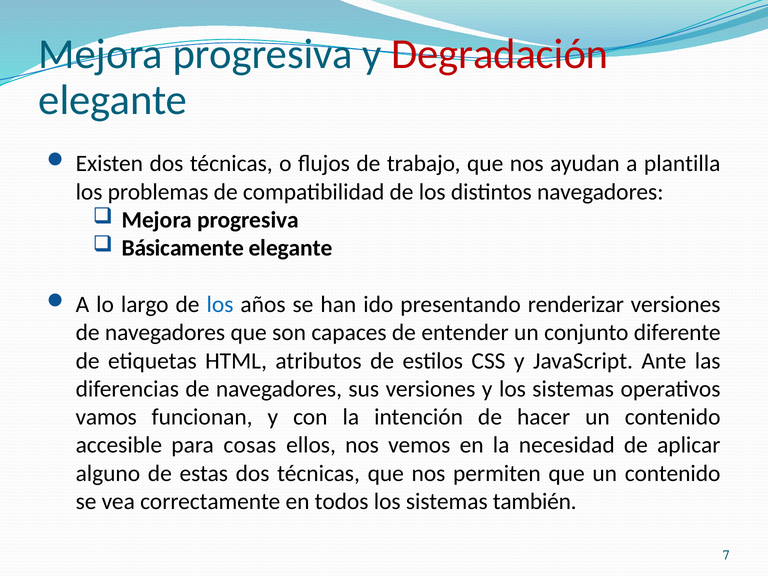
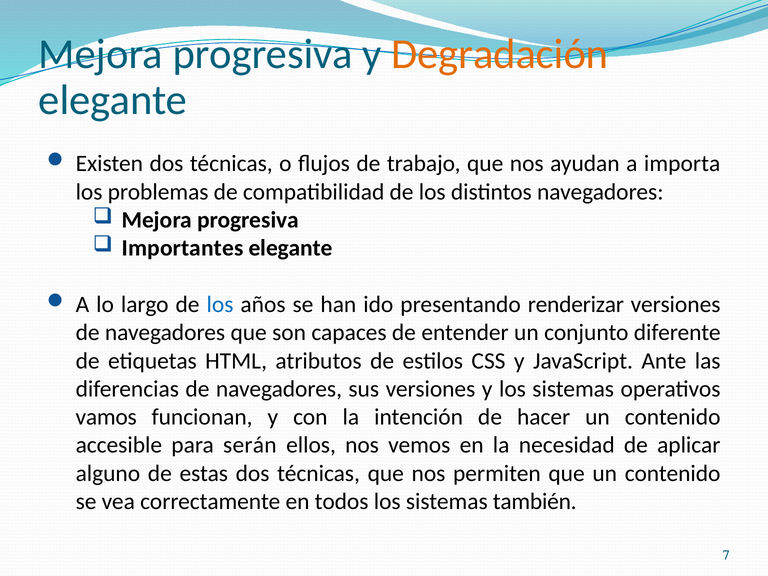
Degradación colour: red -> orange
plantilla: plantilla -> importa
Básicamente: Básicamente -> Importantes
cosas: cosas -> serán
